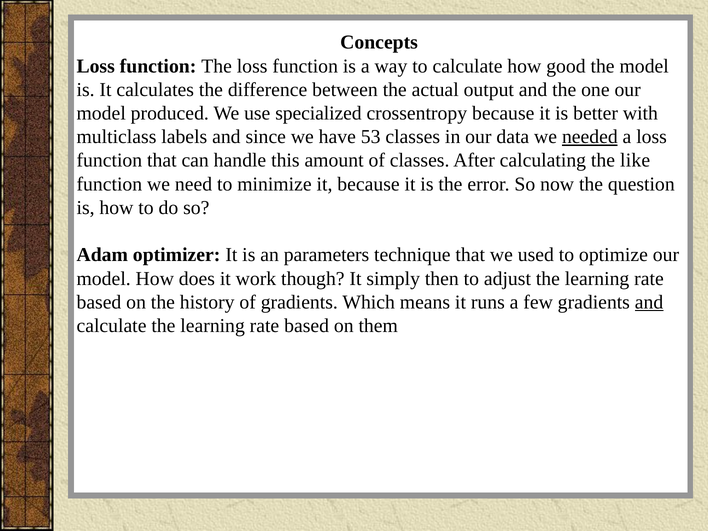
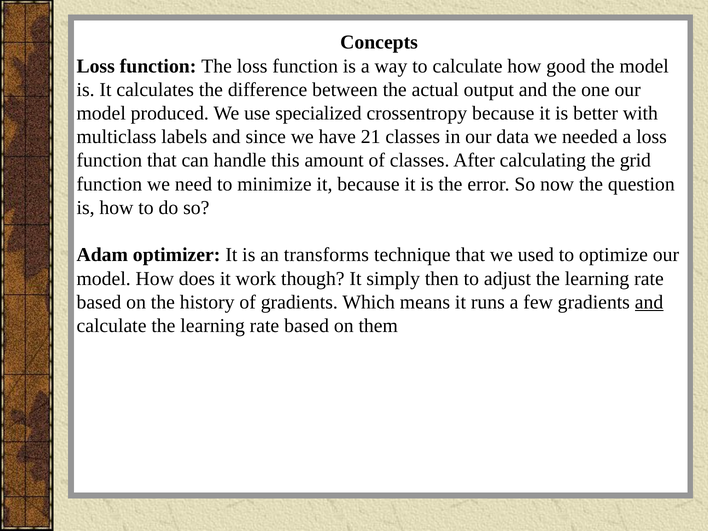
53: 53 -> 21
needed underline: present -> none
like: like -> grid
parameters: parameters -> transforms
